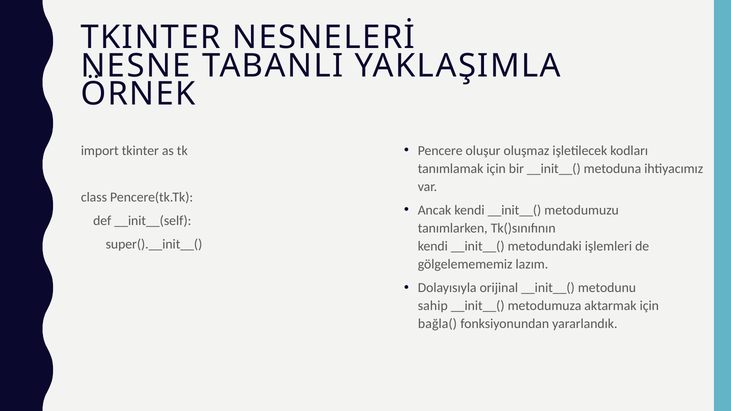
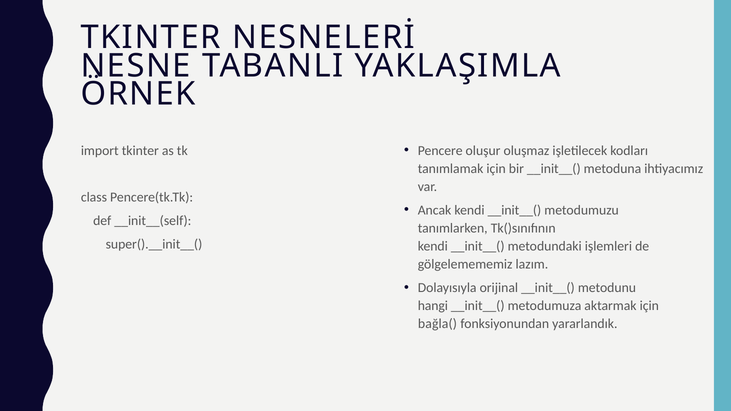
sahip: sahip -> hangi
